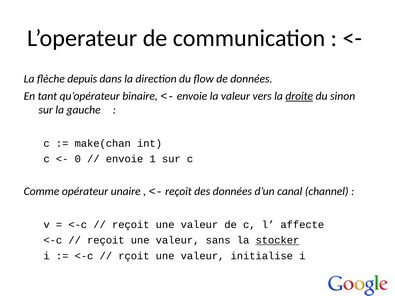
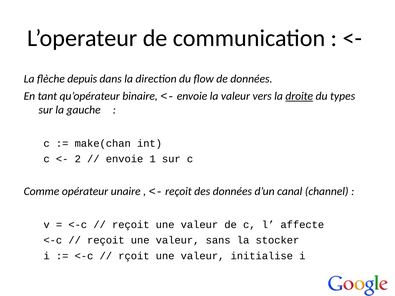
sinon: sinon -> types
0: 0 -> 2
stocker underline: present -> none
